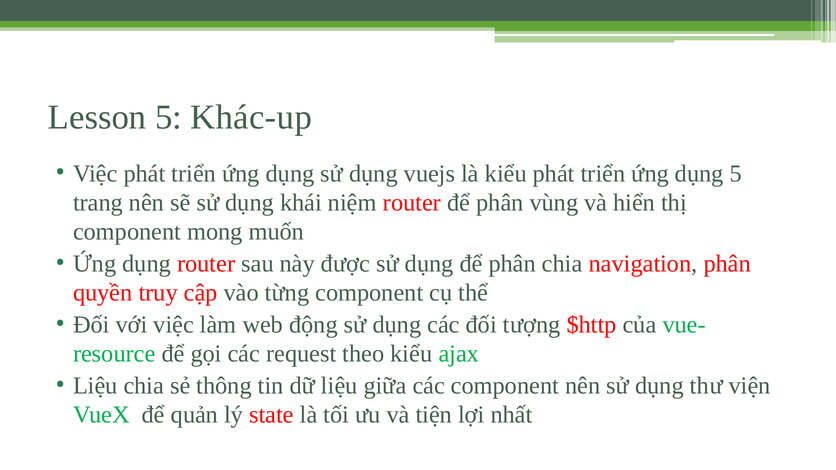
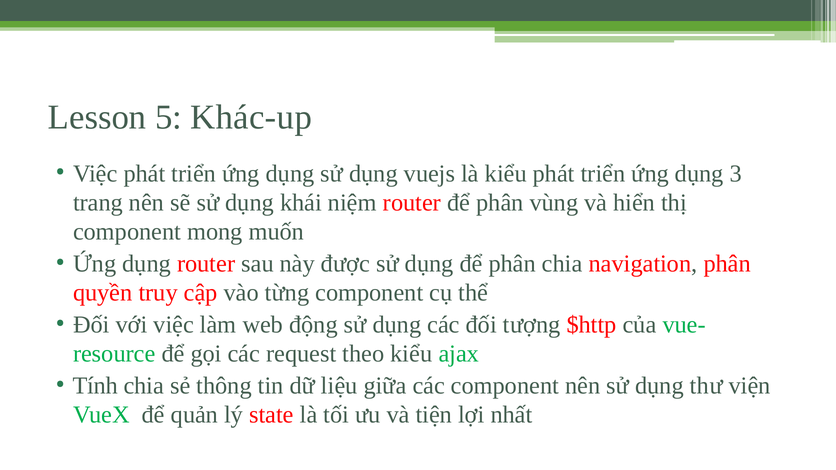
dụng 5: 5 -> 3
Liệu at (95, 386): Liệu -> Tính
